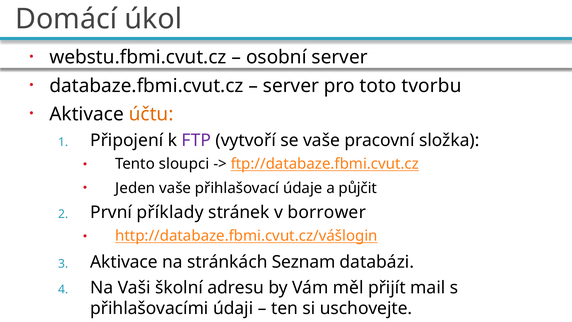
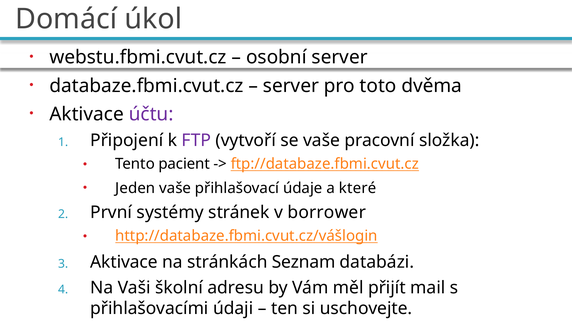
tvorbu: tvorbu -> dvěma
účtu colour: orange -> purple
sloupci: sloupci -> pacient
půjčit: půjčit -> které
příklady: příklady -> systémy
